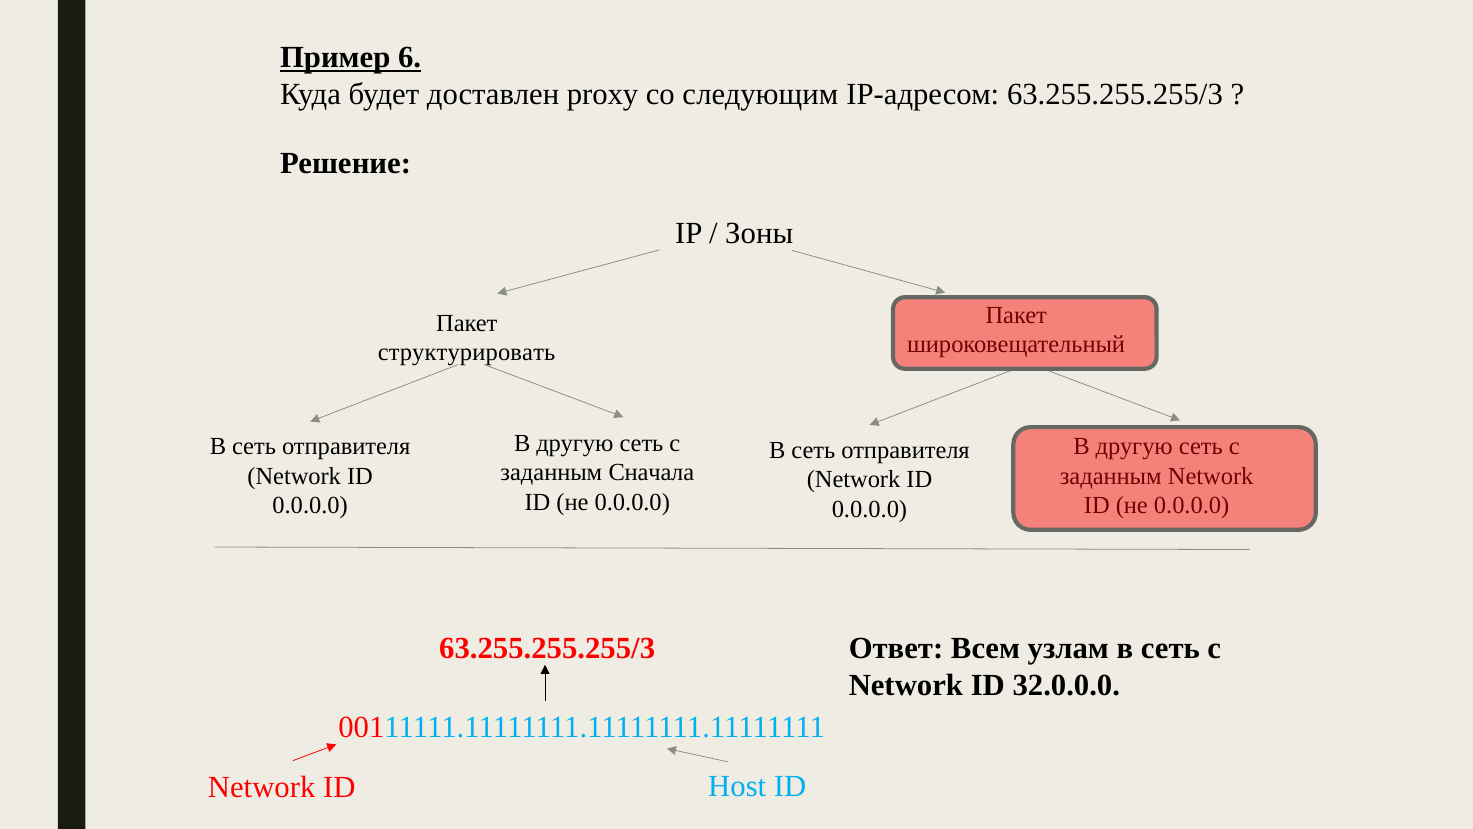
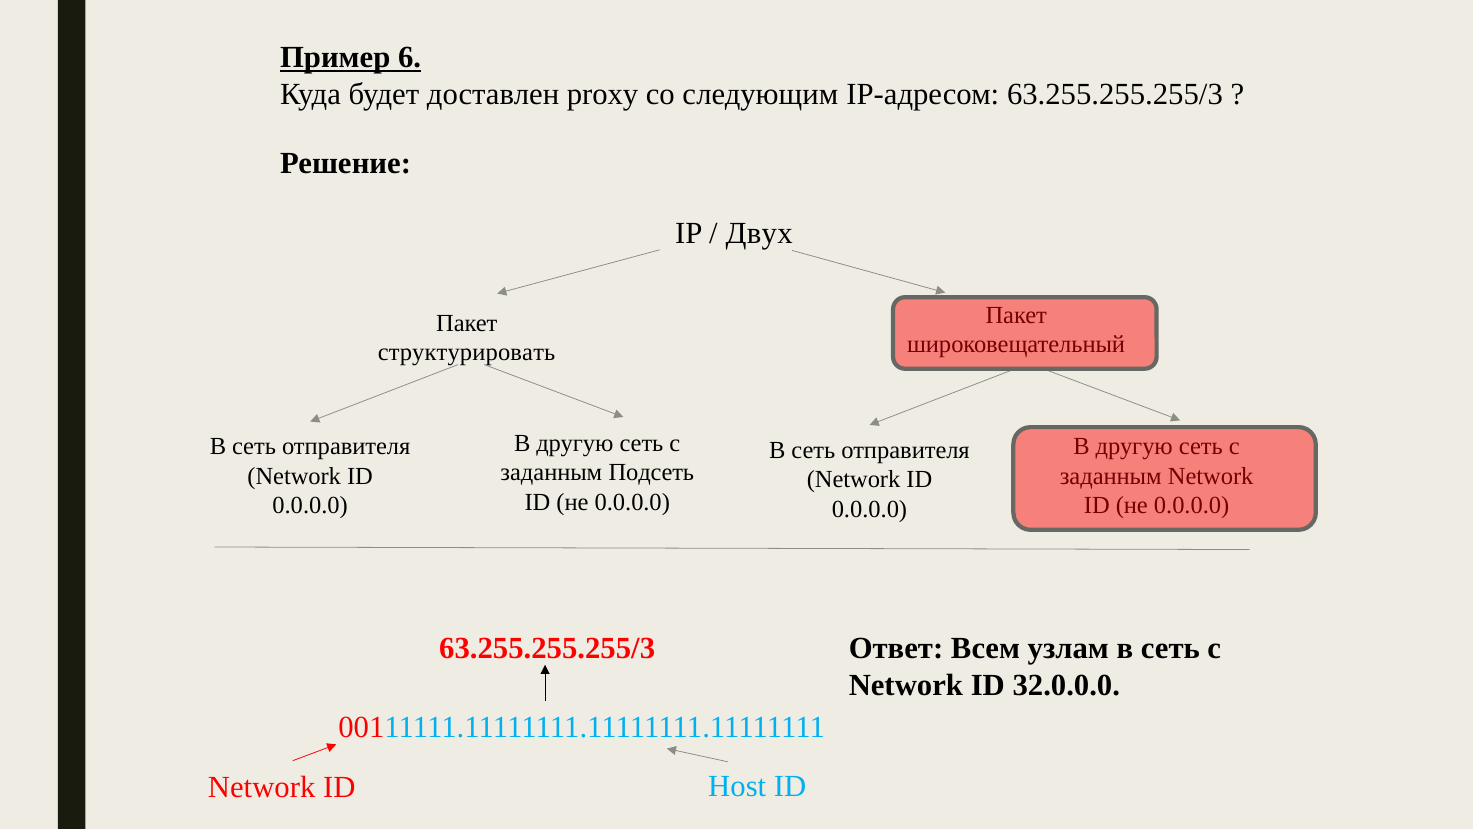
Зоны: Зоны -> Двух
Сначала: Сначала -> Подсеть
